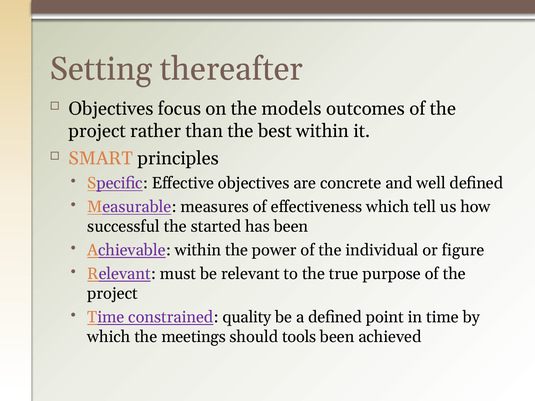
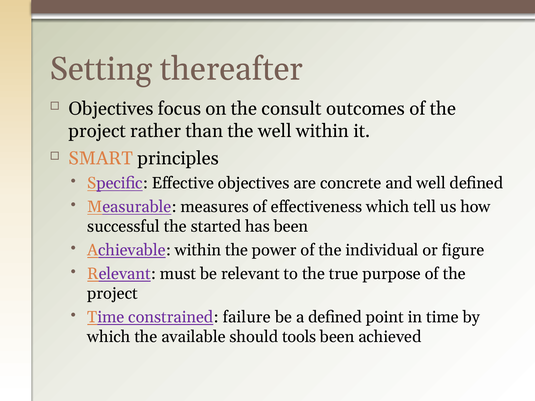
models: models -> consult
the best: best -> well
quality: quality -> failure
meetings: meetings -> available
